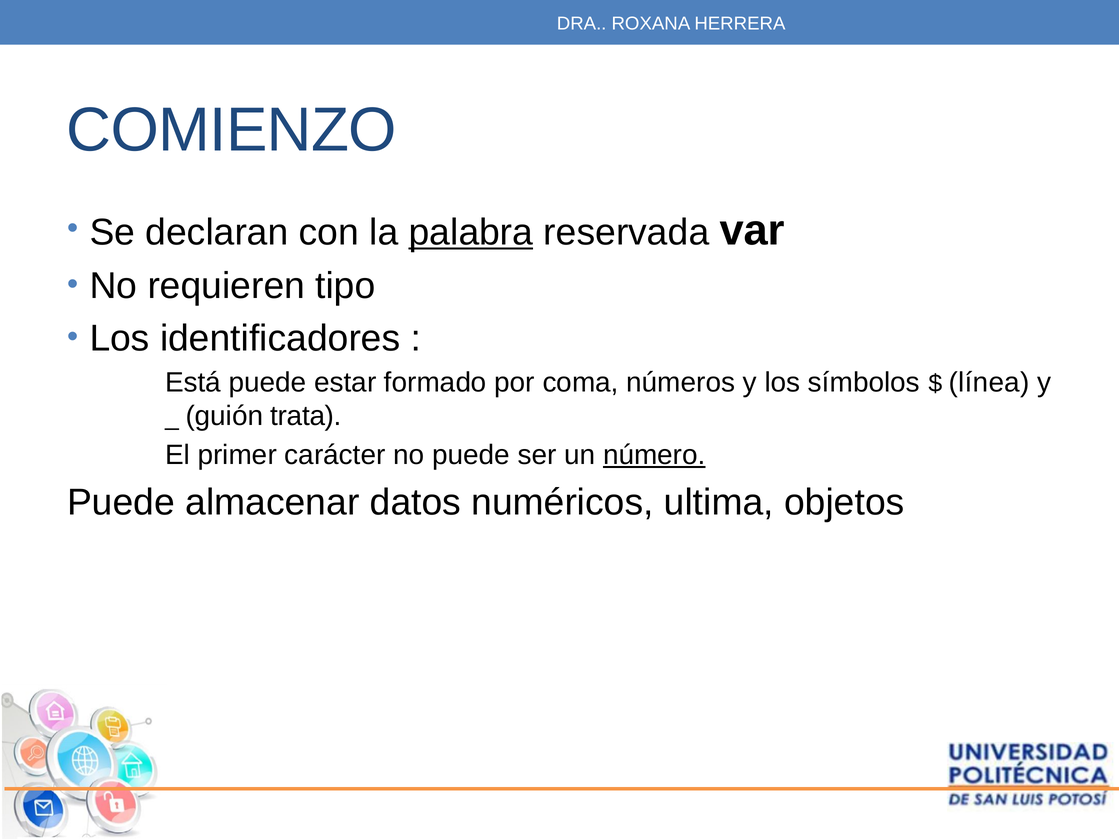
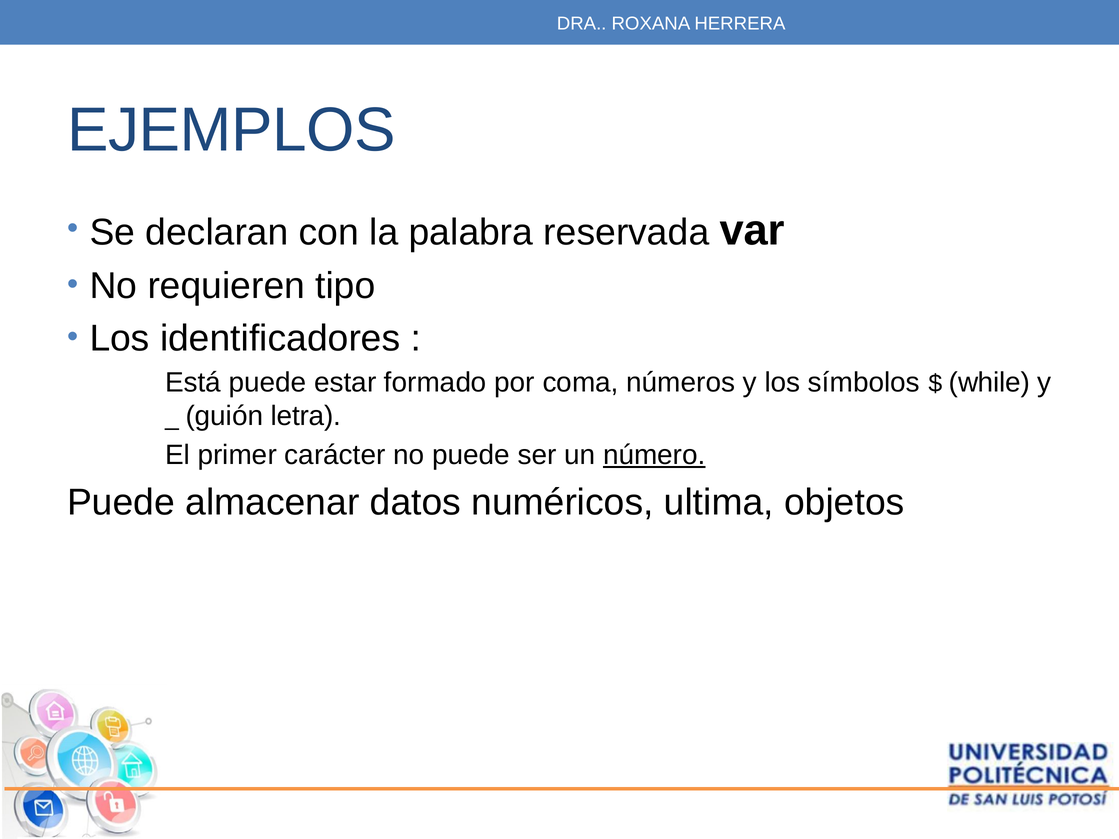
COMIENZO: COMIENZO -> EJEMPLOS
palabra underline: present -> none
línea: línea -> while
trata: trata -> letra
